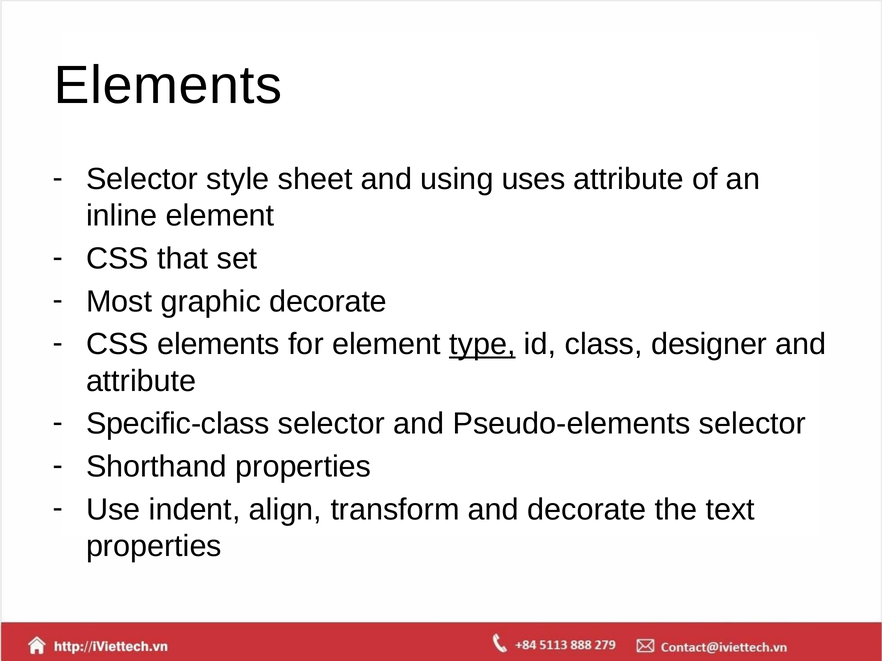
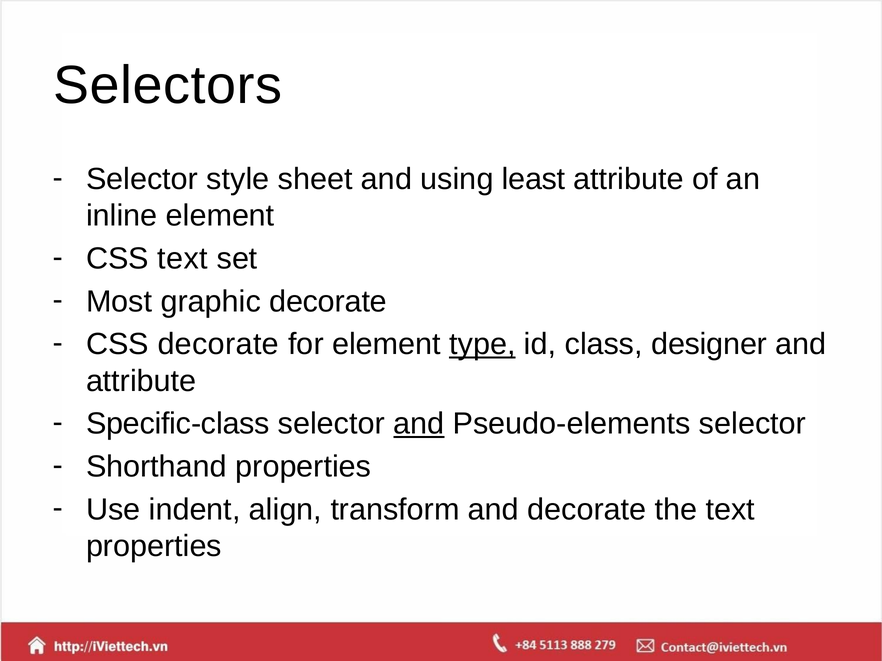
Elements at (168, 85): Elements -> Selectors
uses: uses -> least
CSS that: that -> text
CSS elements: elements -> decorate
and at (419, 424) underline: none -> present
